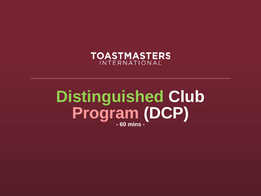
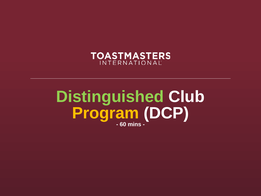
Program colour: pink -> yellow
